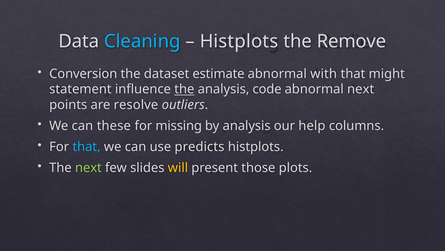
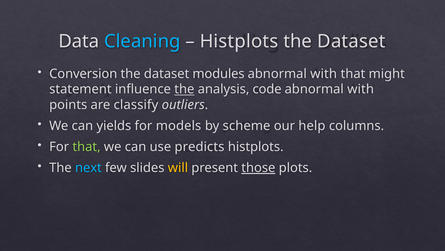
Remove at (352, 41): Remove -> Dataset
estimate: estimate -> modules
next at (361, 89): next -> with
resolve: resolve -> classify
these: these -> yields
missing: missing -> models
by analysis: analysis -> scheme
that at (87, 147) colour: light blue -> light green
next at (88, 167) colour: light green -> light blue
those underline: none -> present
